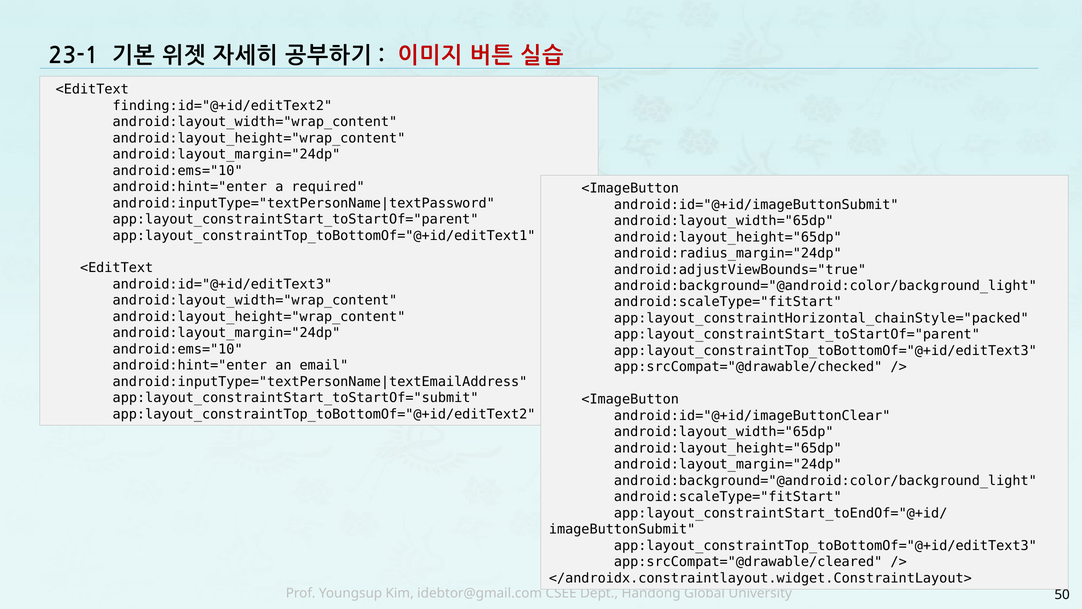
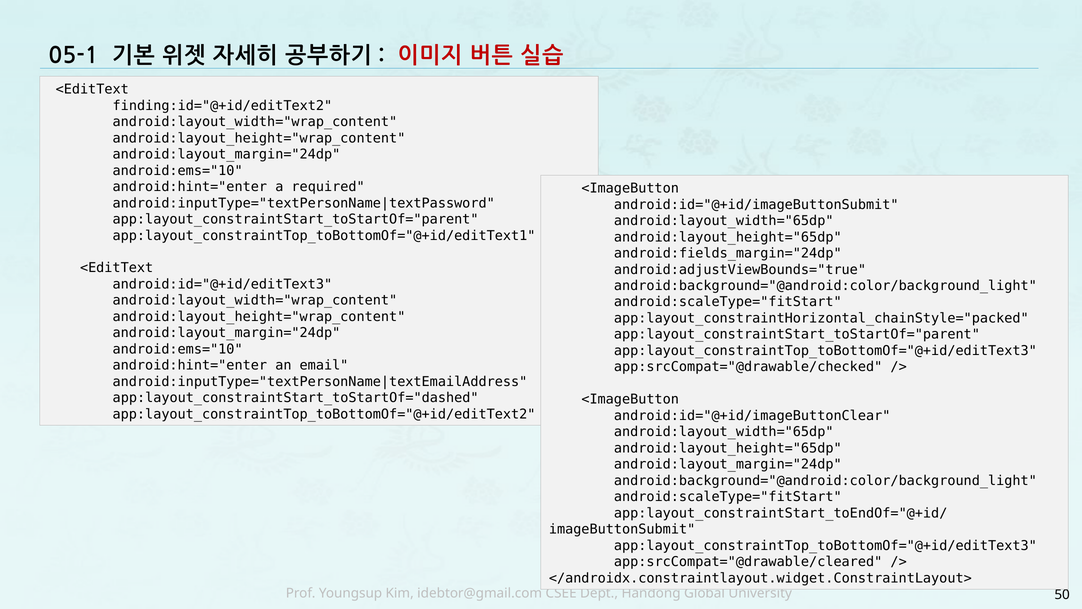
23-1: 23-1 -> 05-1
android:radius_margin="24dp: android:radius_margin="24dp -> android:fields_margin="24dp
app:layout_constraintStart_toStartOf="submit: app:layout_constraintStart_toStartOf="submit -> app:layout_constraintStart_toStartOf="dashed
